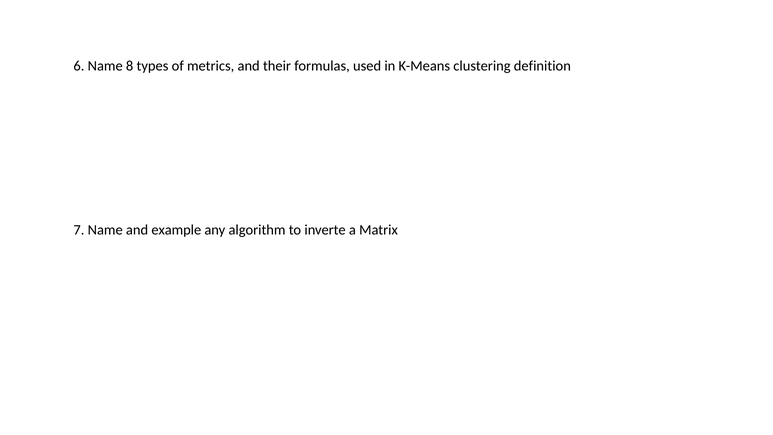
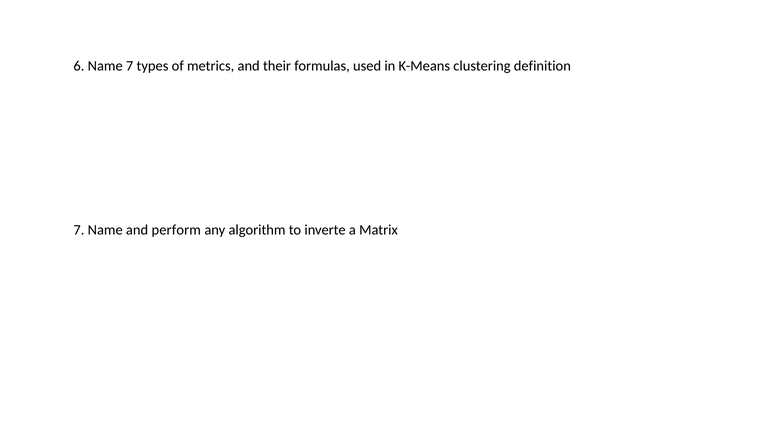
Name 8: 8 -> 7
example: example -> perform
